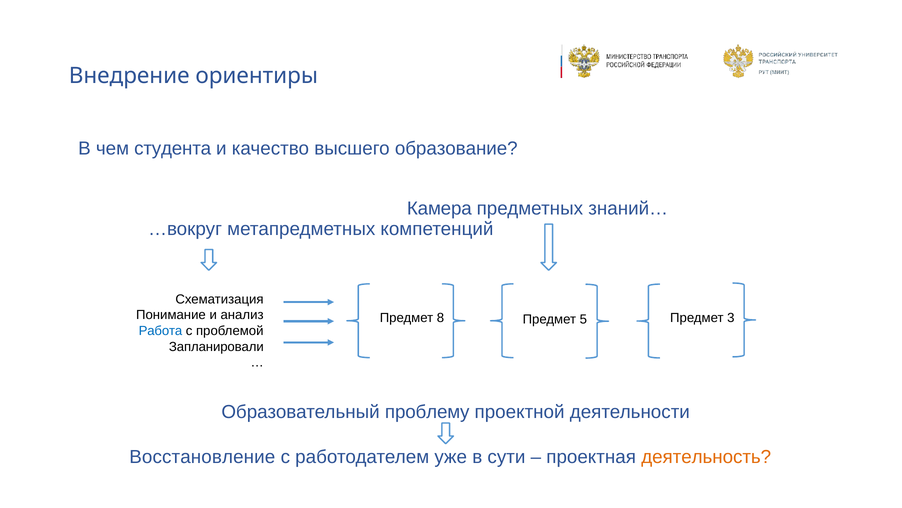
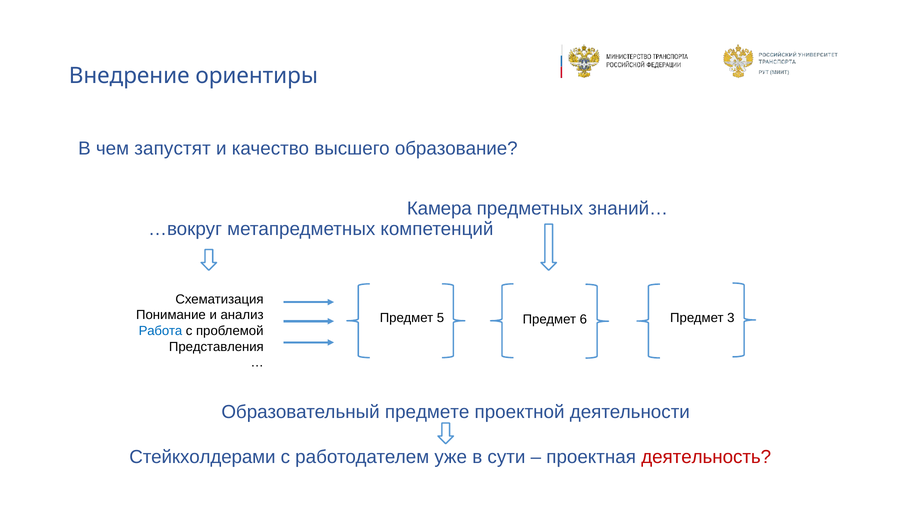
студента: студента -> запустят
8: 8 -> 5
5: 5 -> 6
Запланировали: Запланировали -> Представления
проблему: проблему -> предмете
Восстановление: Восстановление -> Стейкхолдерами
деятельность colour: orange -> red
